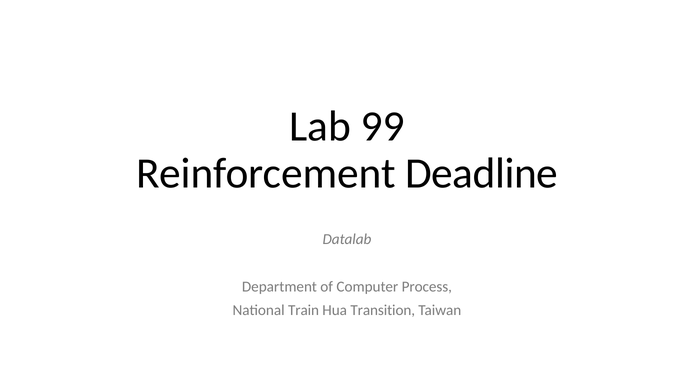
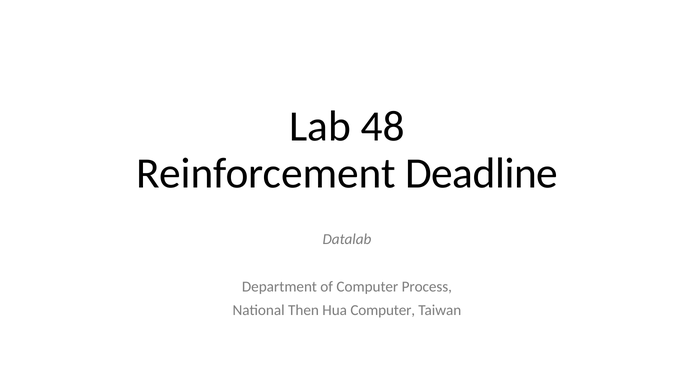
99: 99 -> 48
Train: Train -> Then
Hua Transition: Transition -> Computer
